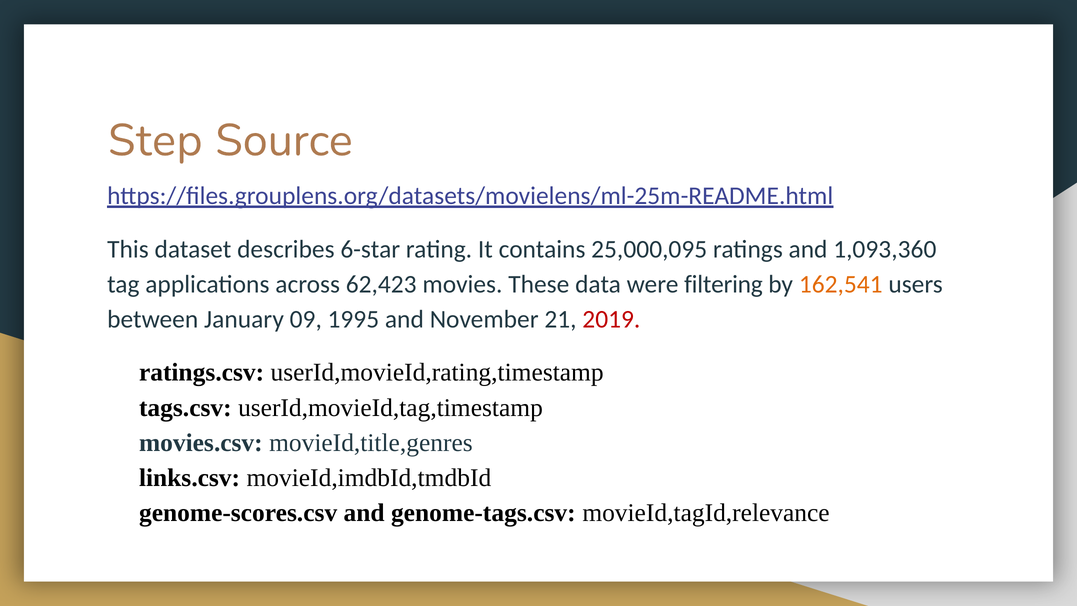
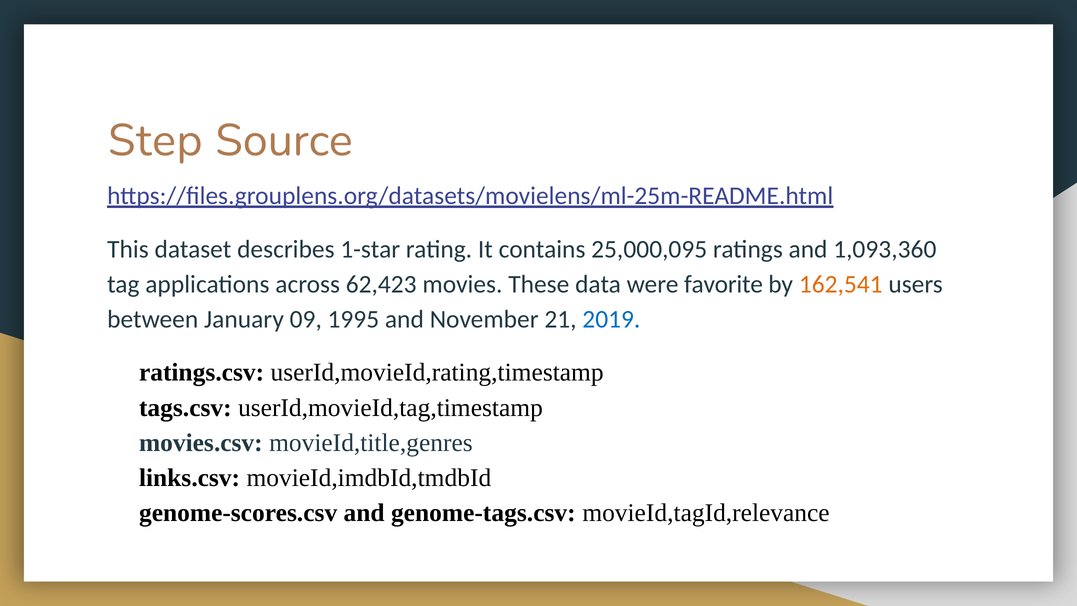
6-star: 6-star -> 1-star
filtering: filtering -> favorite
2019 colour: red -> blue
